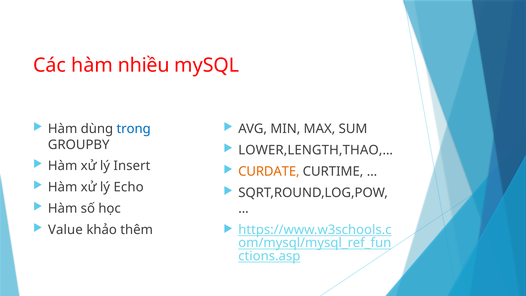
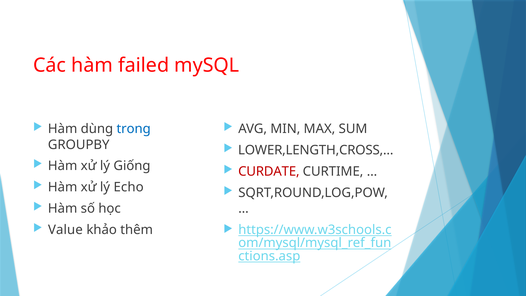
nhiều: nhiều -> failed
LOWER,LENGTH,THAO,…: LOWER,LENGTH,THAO,… -> LOWER,LENGTH,CROSS,…
Insert: Insert -> Giống
CURDATE colour: orange -> red
